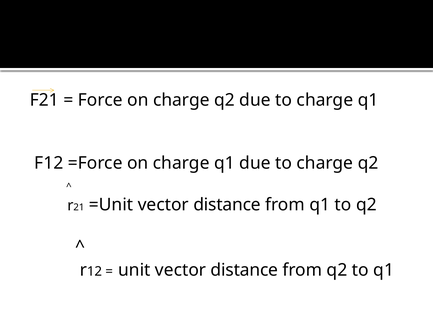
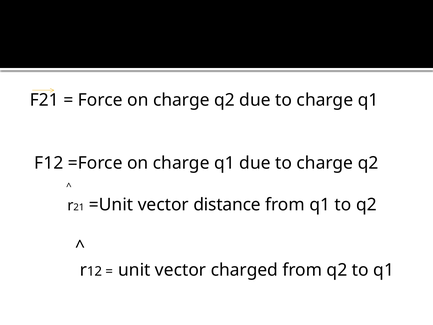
unit vector distance: distance -> charged
